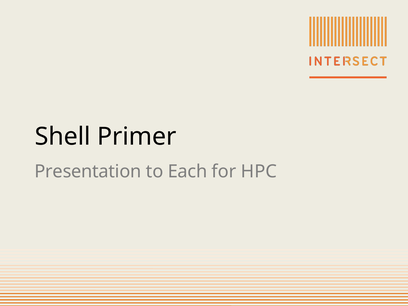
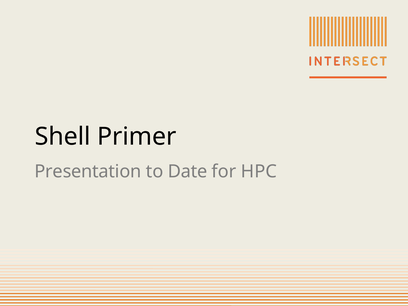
Each: Each -> Date
